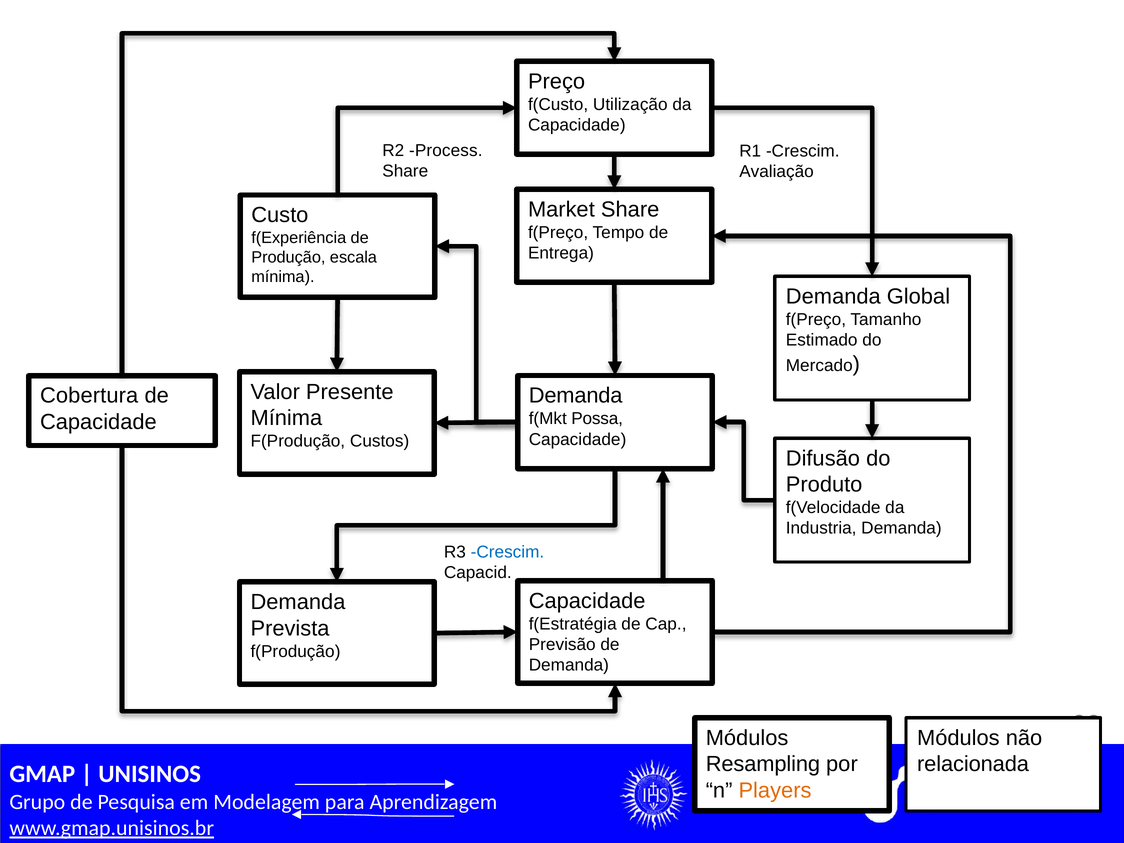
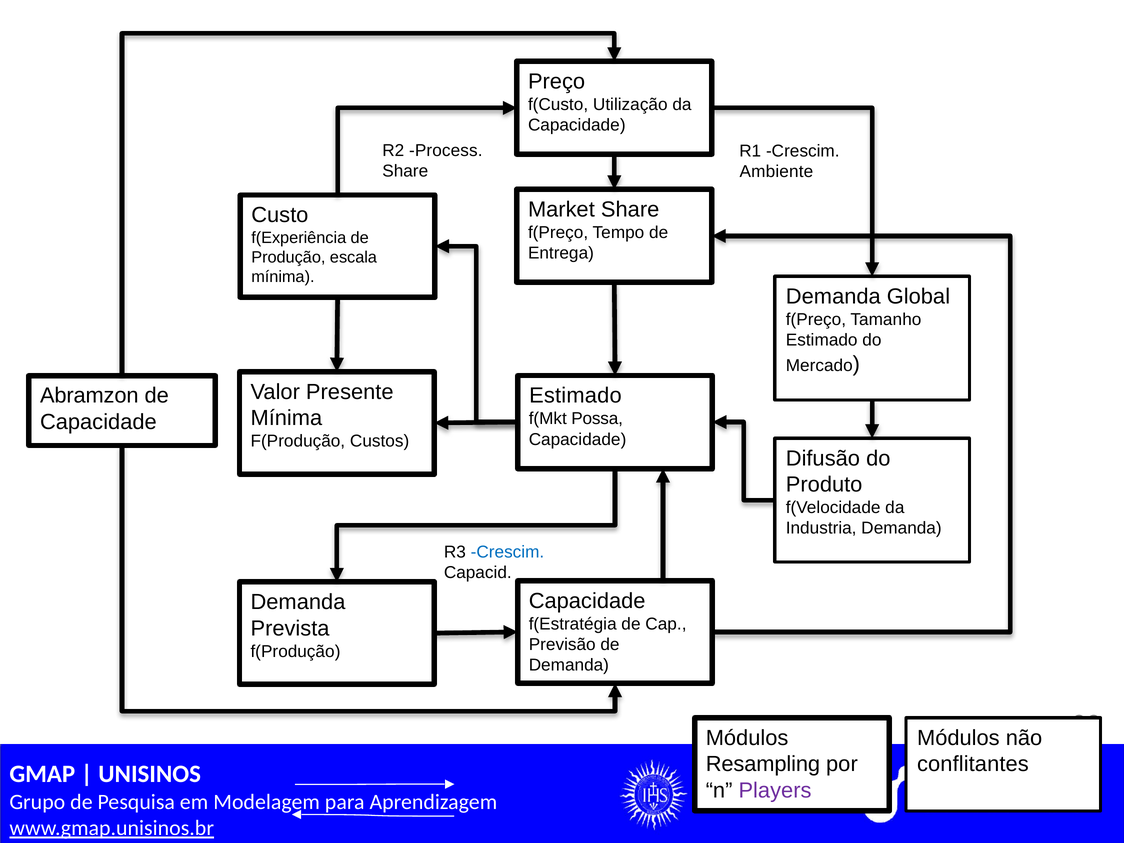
Avaliação: Avaliação -> Ambiente
Demanda at (576, 396): Demanda -> Estimado
Cobertura: Cobertura -> Abramzon
relacionada: relacionada -> conflitantes
Players colour: orange -> purple
